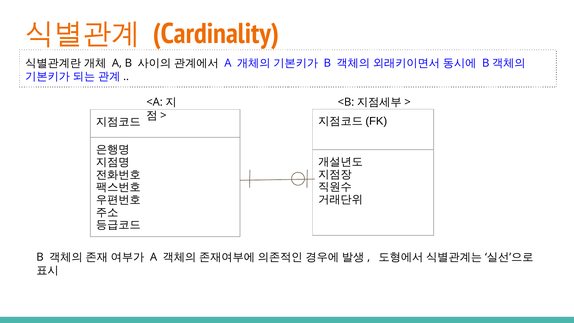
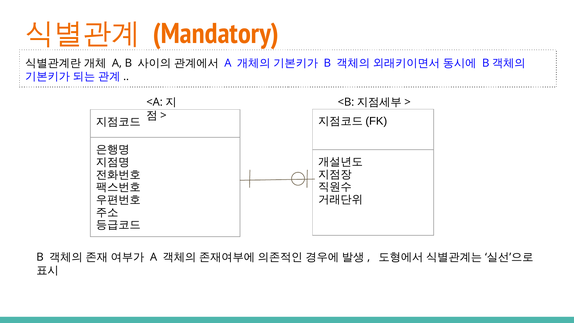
Cardinality: Cardinality -> Mandatory
